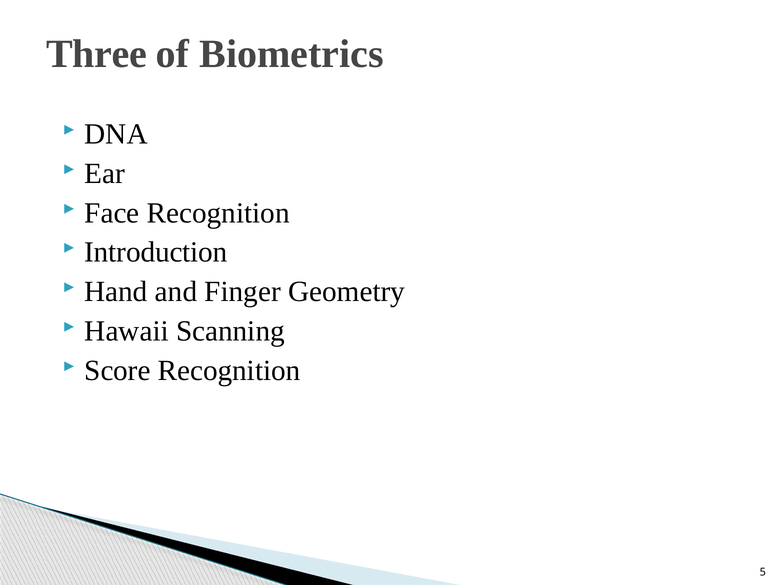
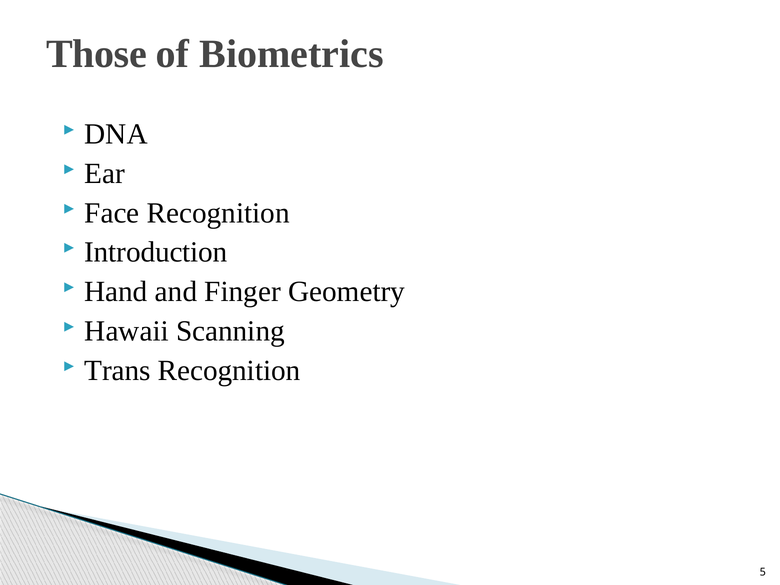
Three: Three -> Those
Score: Score -> Trans
